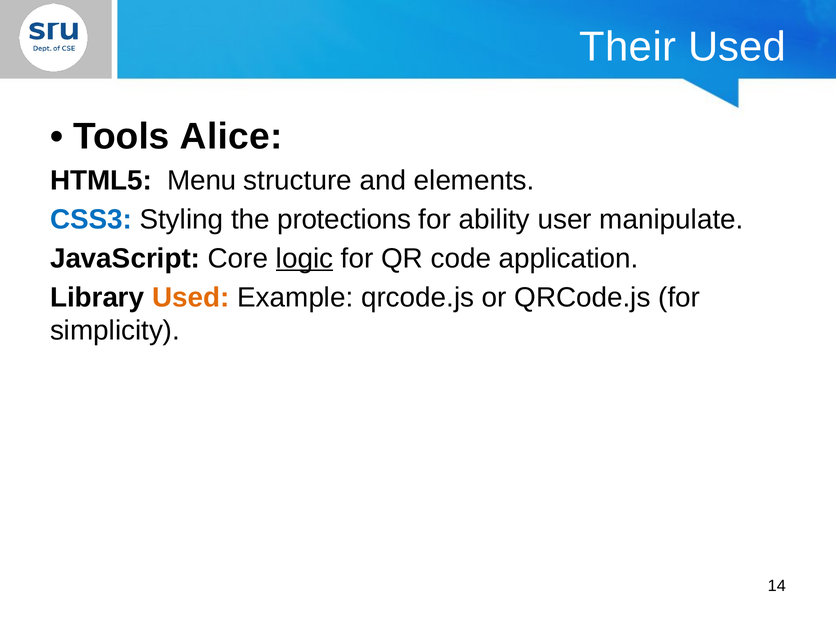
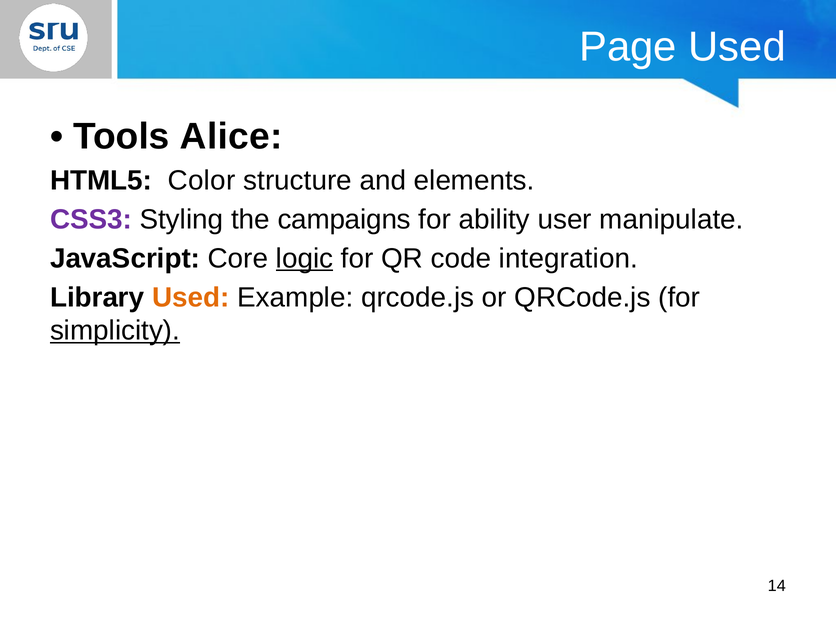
Their: Their -> Page
Menu: Menu -> Color
CSS3 colour: blue -> purple
protections: protections -> campaigns
application: application -> integration
simplicity underline: none -> present
